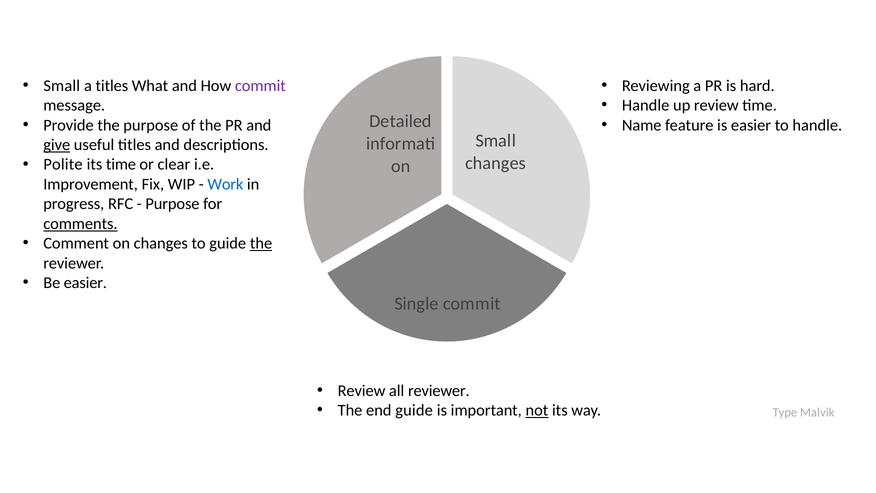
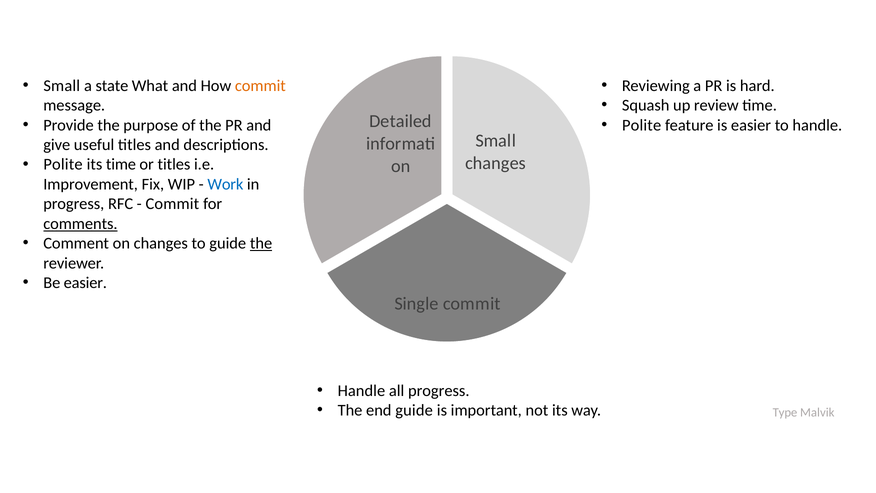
a titles: titles -> state
commit at (260, 86) colour: purple -> orange
Handle at (646, 105): Handle -> Squash
Name at (642, 125): Name -> Polite
give underline: present -> none
or clear: clear -> titles
Purpose at (173, 204): Purpose -> Commit
Review at (361, 390): Review -> Handle
all reviewer: reviewer -> progress
not underline: present -> none
